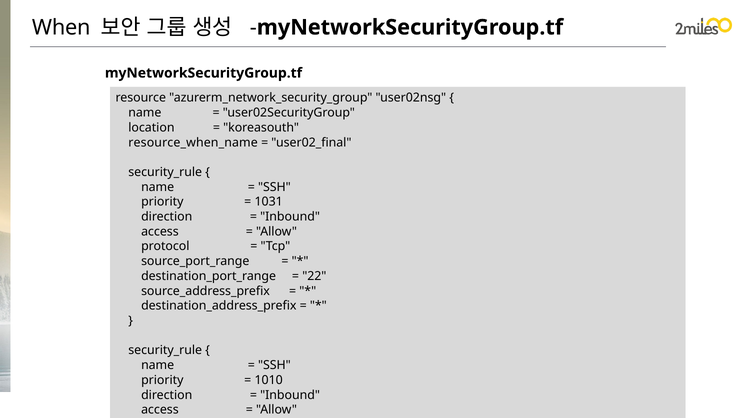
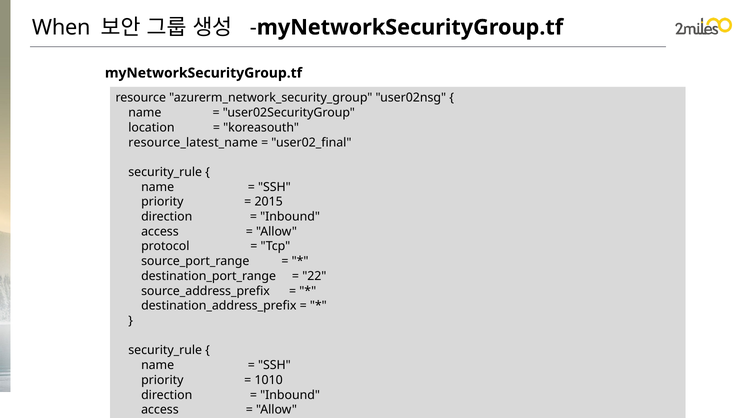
resource_when_name: resource_when_name -> resource_latest_name
1031: 1031 -> 2015
